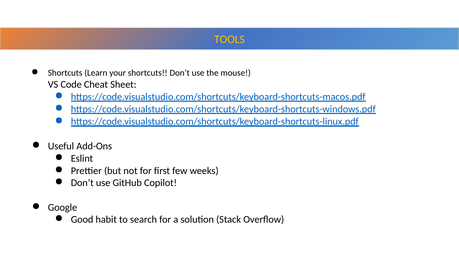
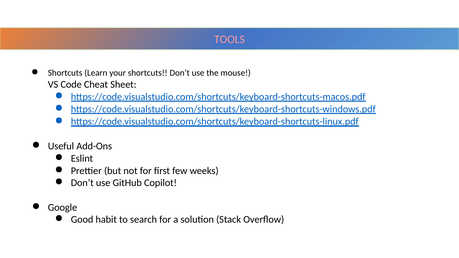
TOOLS colour: yellow -> pink
